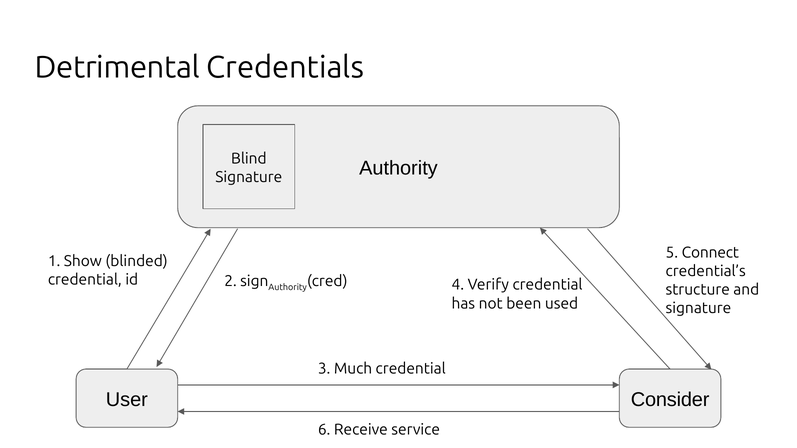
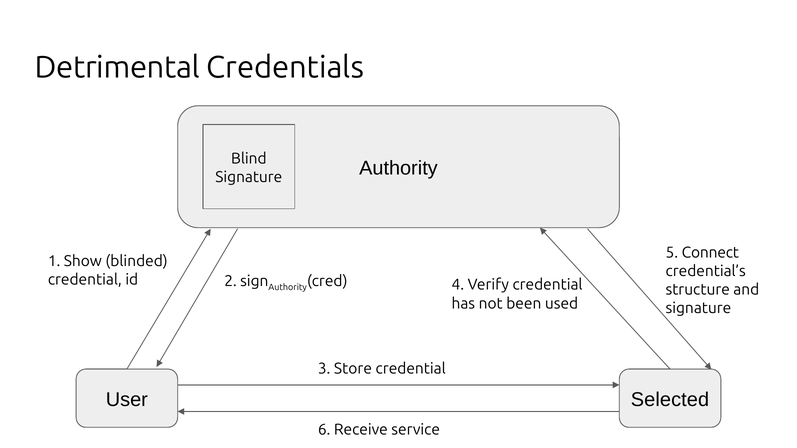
Much: Much -> Store
Consider: Consider -> Selected
